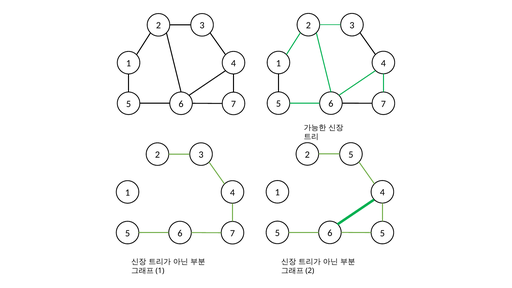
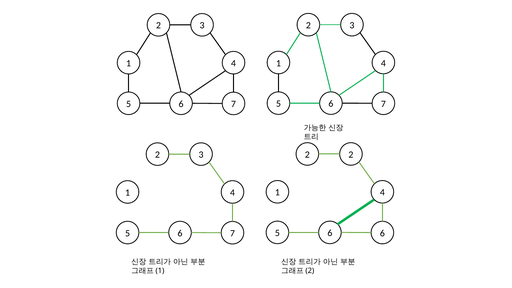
2 5: 5 -> 2
5 5: 5 -> 6
